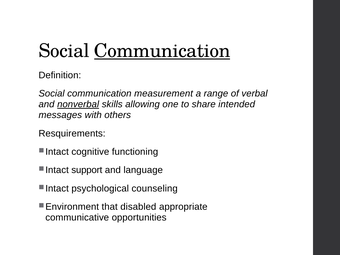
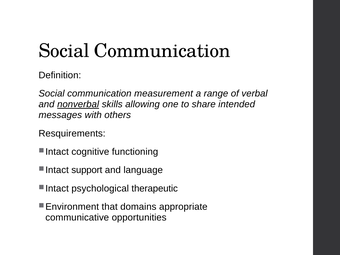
Communication at (162, 51) underline: present -> none
counseling: counseling -> therapeutic
disabled: disabled -> domains
